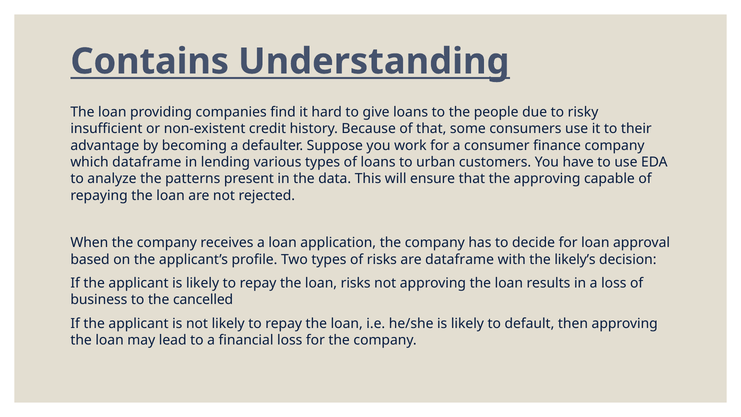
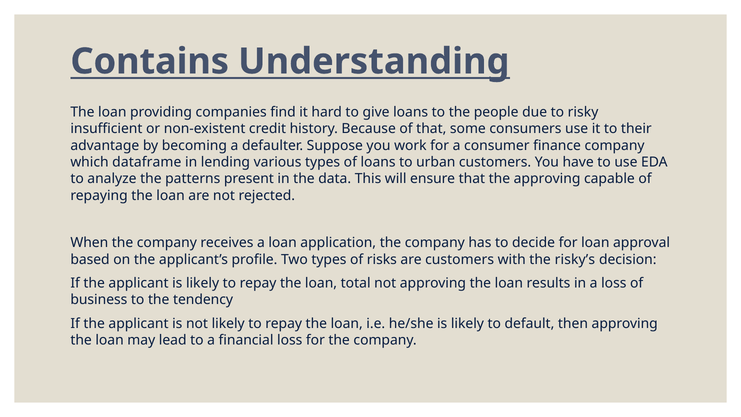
are dataframe: dataframe -> customers
likely’s: likely’s -> risky’s
loan risks: risks -> total
cancelled: cancelled -> tendency
